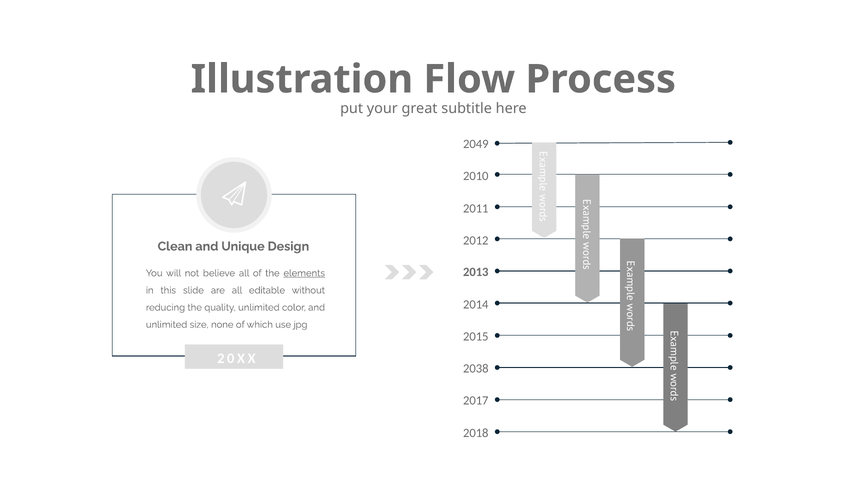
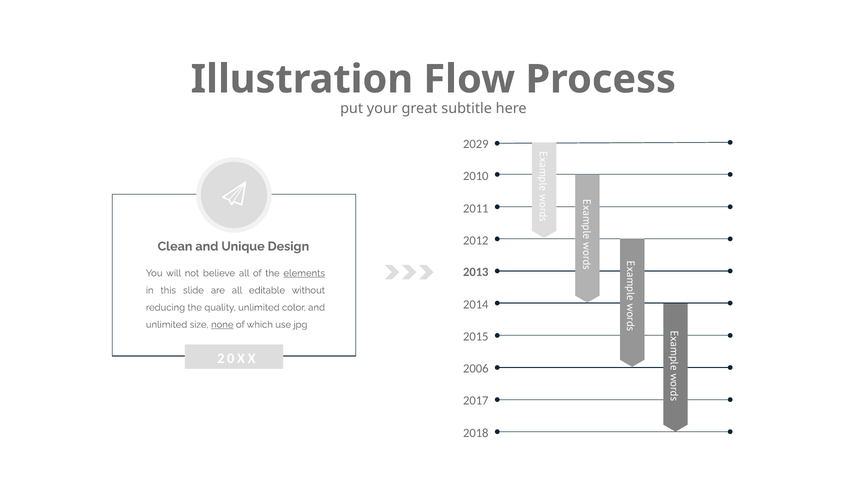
2049: 2049 -> 2029
none underline: none -> present
2038: 2038 -> 2006
